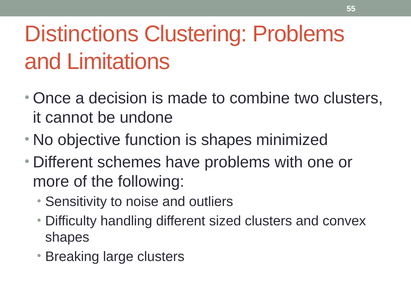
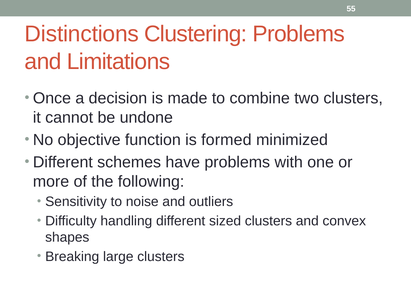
is shapes: shapes -> formed
